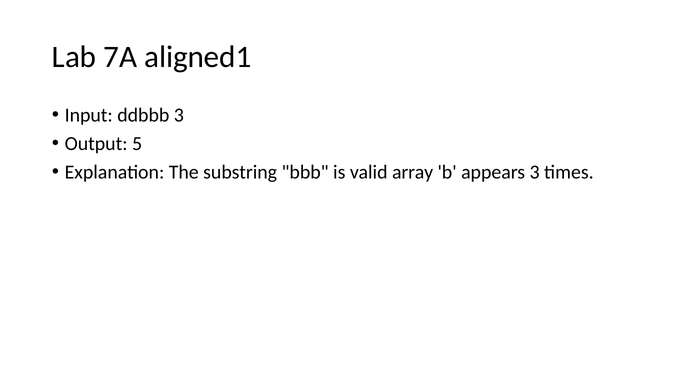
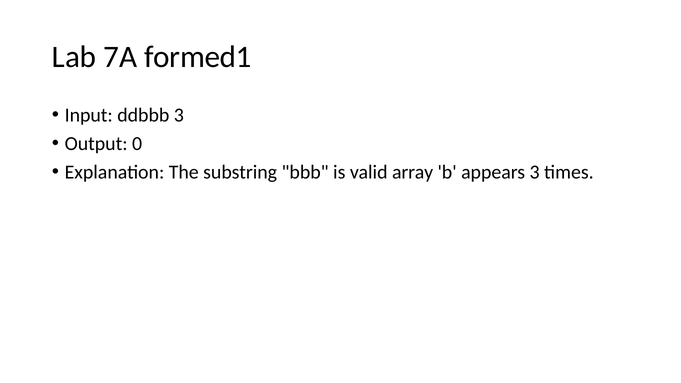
aligned1: aligned1 -> formed1
5: 5 -> 0
